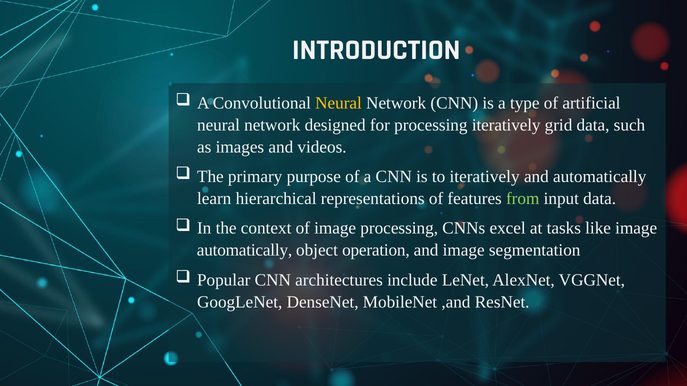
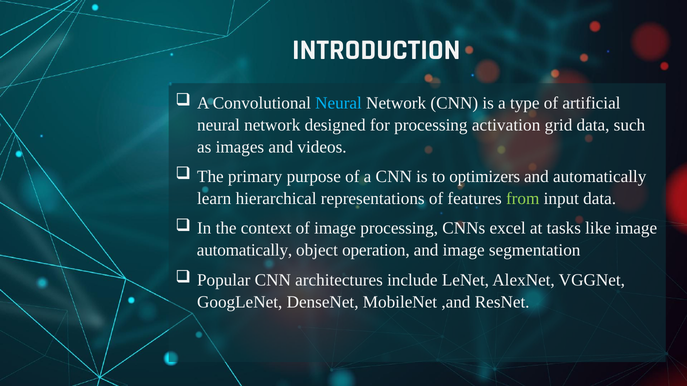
Neural at (339, 103) colour: yellow -> light blue
processing iteratively: iteratively -> activation
to iteratively: iteratively -> optimizers
